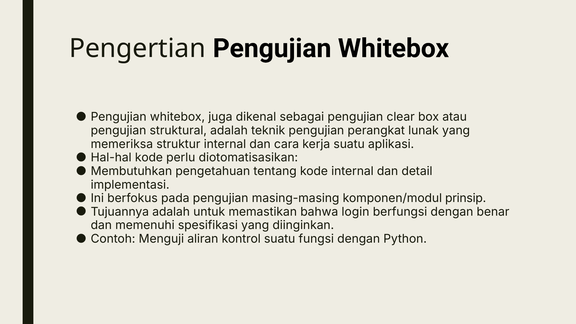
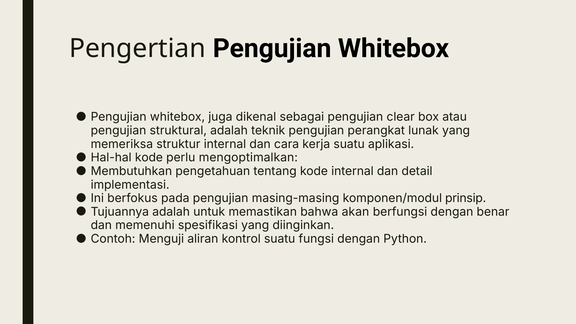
diotomatisasikan: diotomatisasikan -> mengoptimalkan
login: login -> akan
